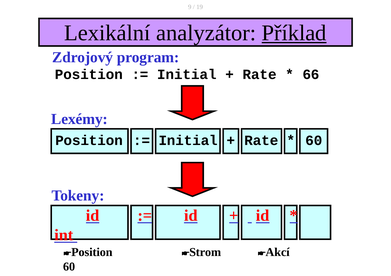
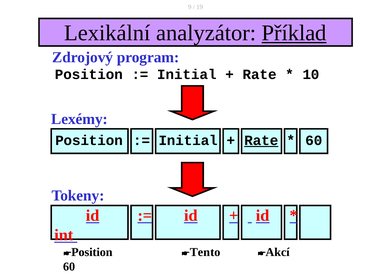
66: 66 -> 10
Rate at (261, 141) underline: none -> present
Strom: Strom -> Tento
